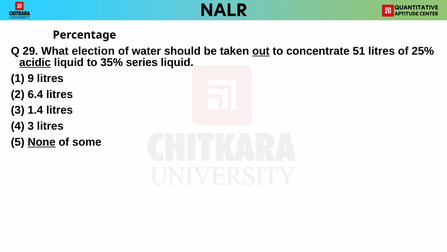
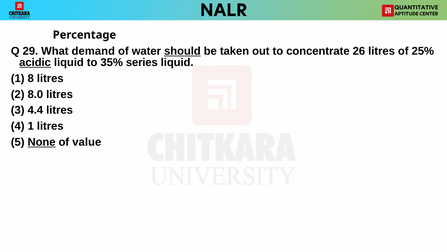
election: election -> demand
should underline: none -> present
out underline: present -> none
51: 51 -> 26
9: 9 -> 8
6.4: 6.4 -> 8.0
1.4: 1.4 -> 4.4
4 3: 3 -> 1
some: some -> value
